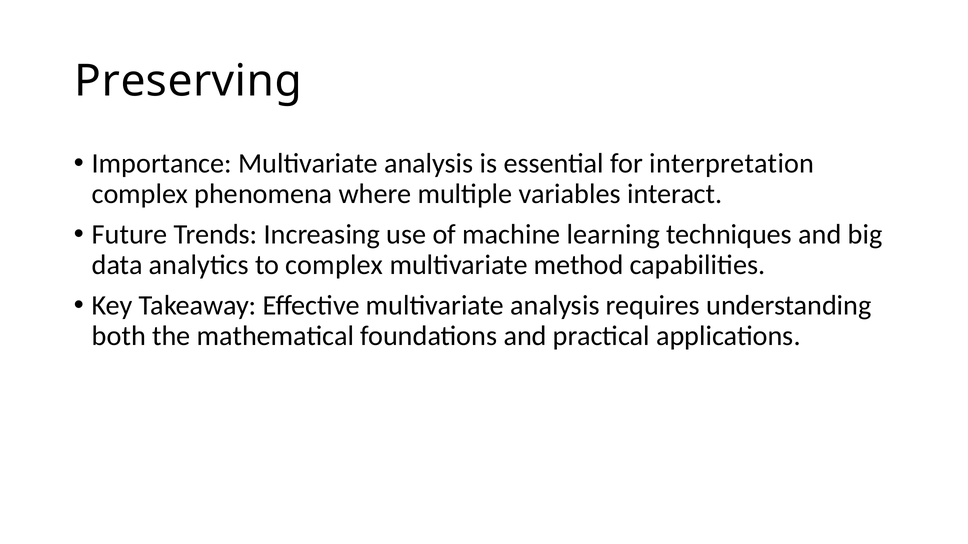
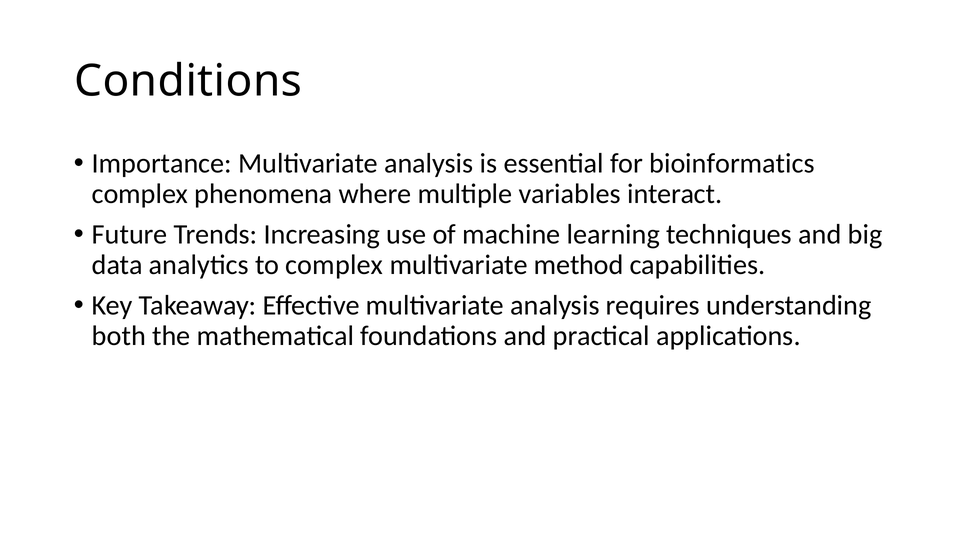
Preserving: Preserving -> Conditions
interpretation: interpretation -> bioinformatics
